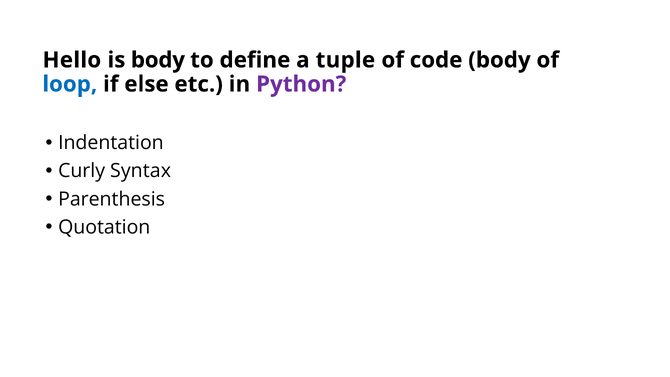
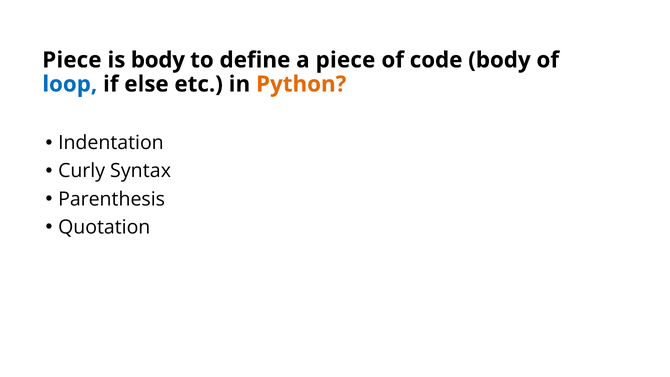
Hello at (72, 60): Hello -> Piece
a tuple: tuple -> piece
Python colour: purple -> orange
